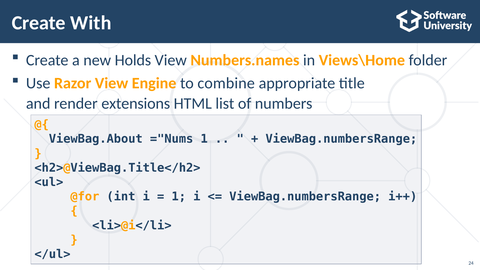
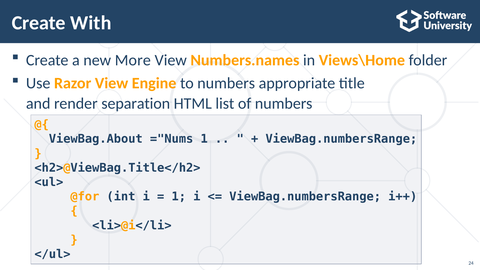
Holds: Holds -> More
to combine: combine -> numbers
extensions: extensions -> separation
